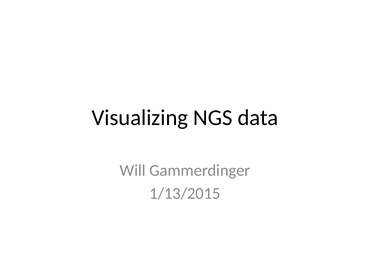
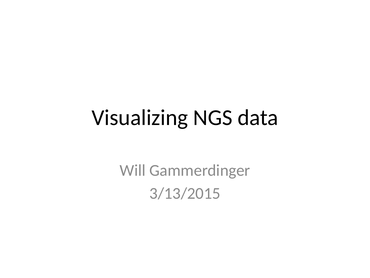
1/13/2015: 1/13/2015 -> 3/13/2015
